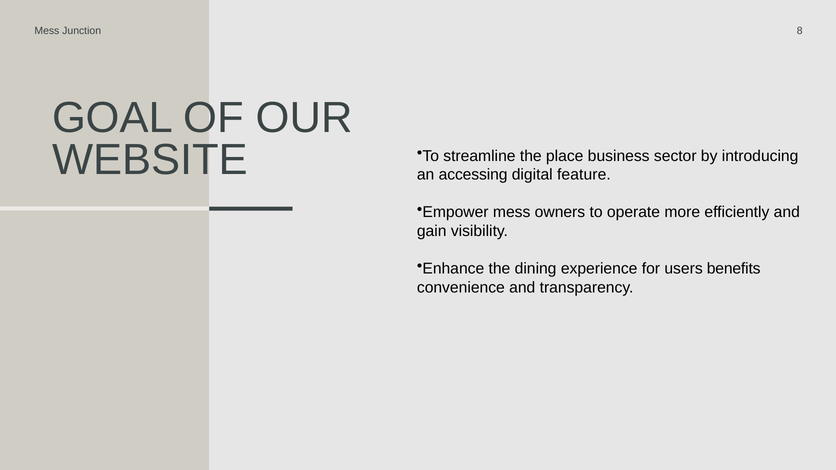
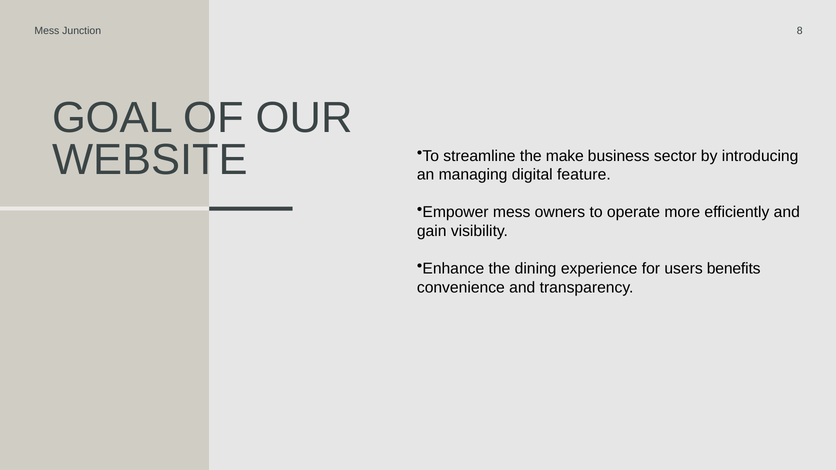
place: place -> make
accessing: accessing -> managing
